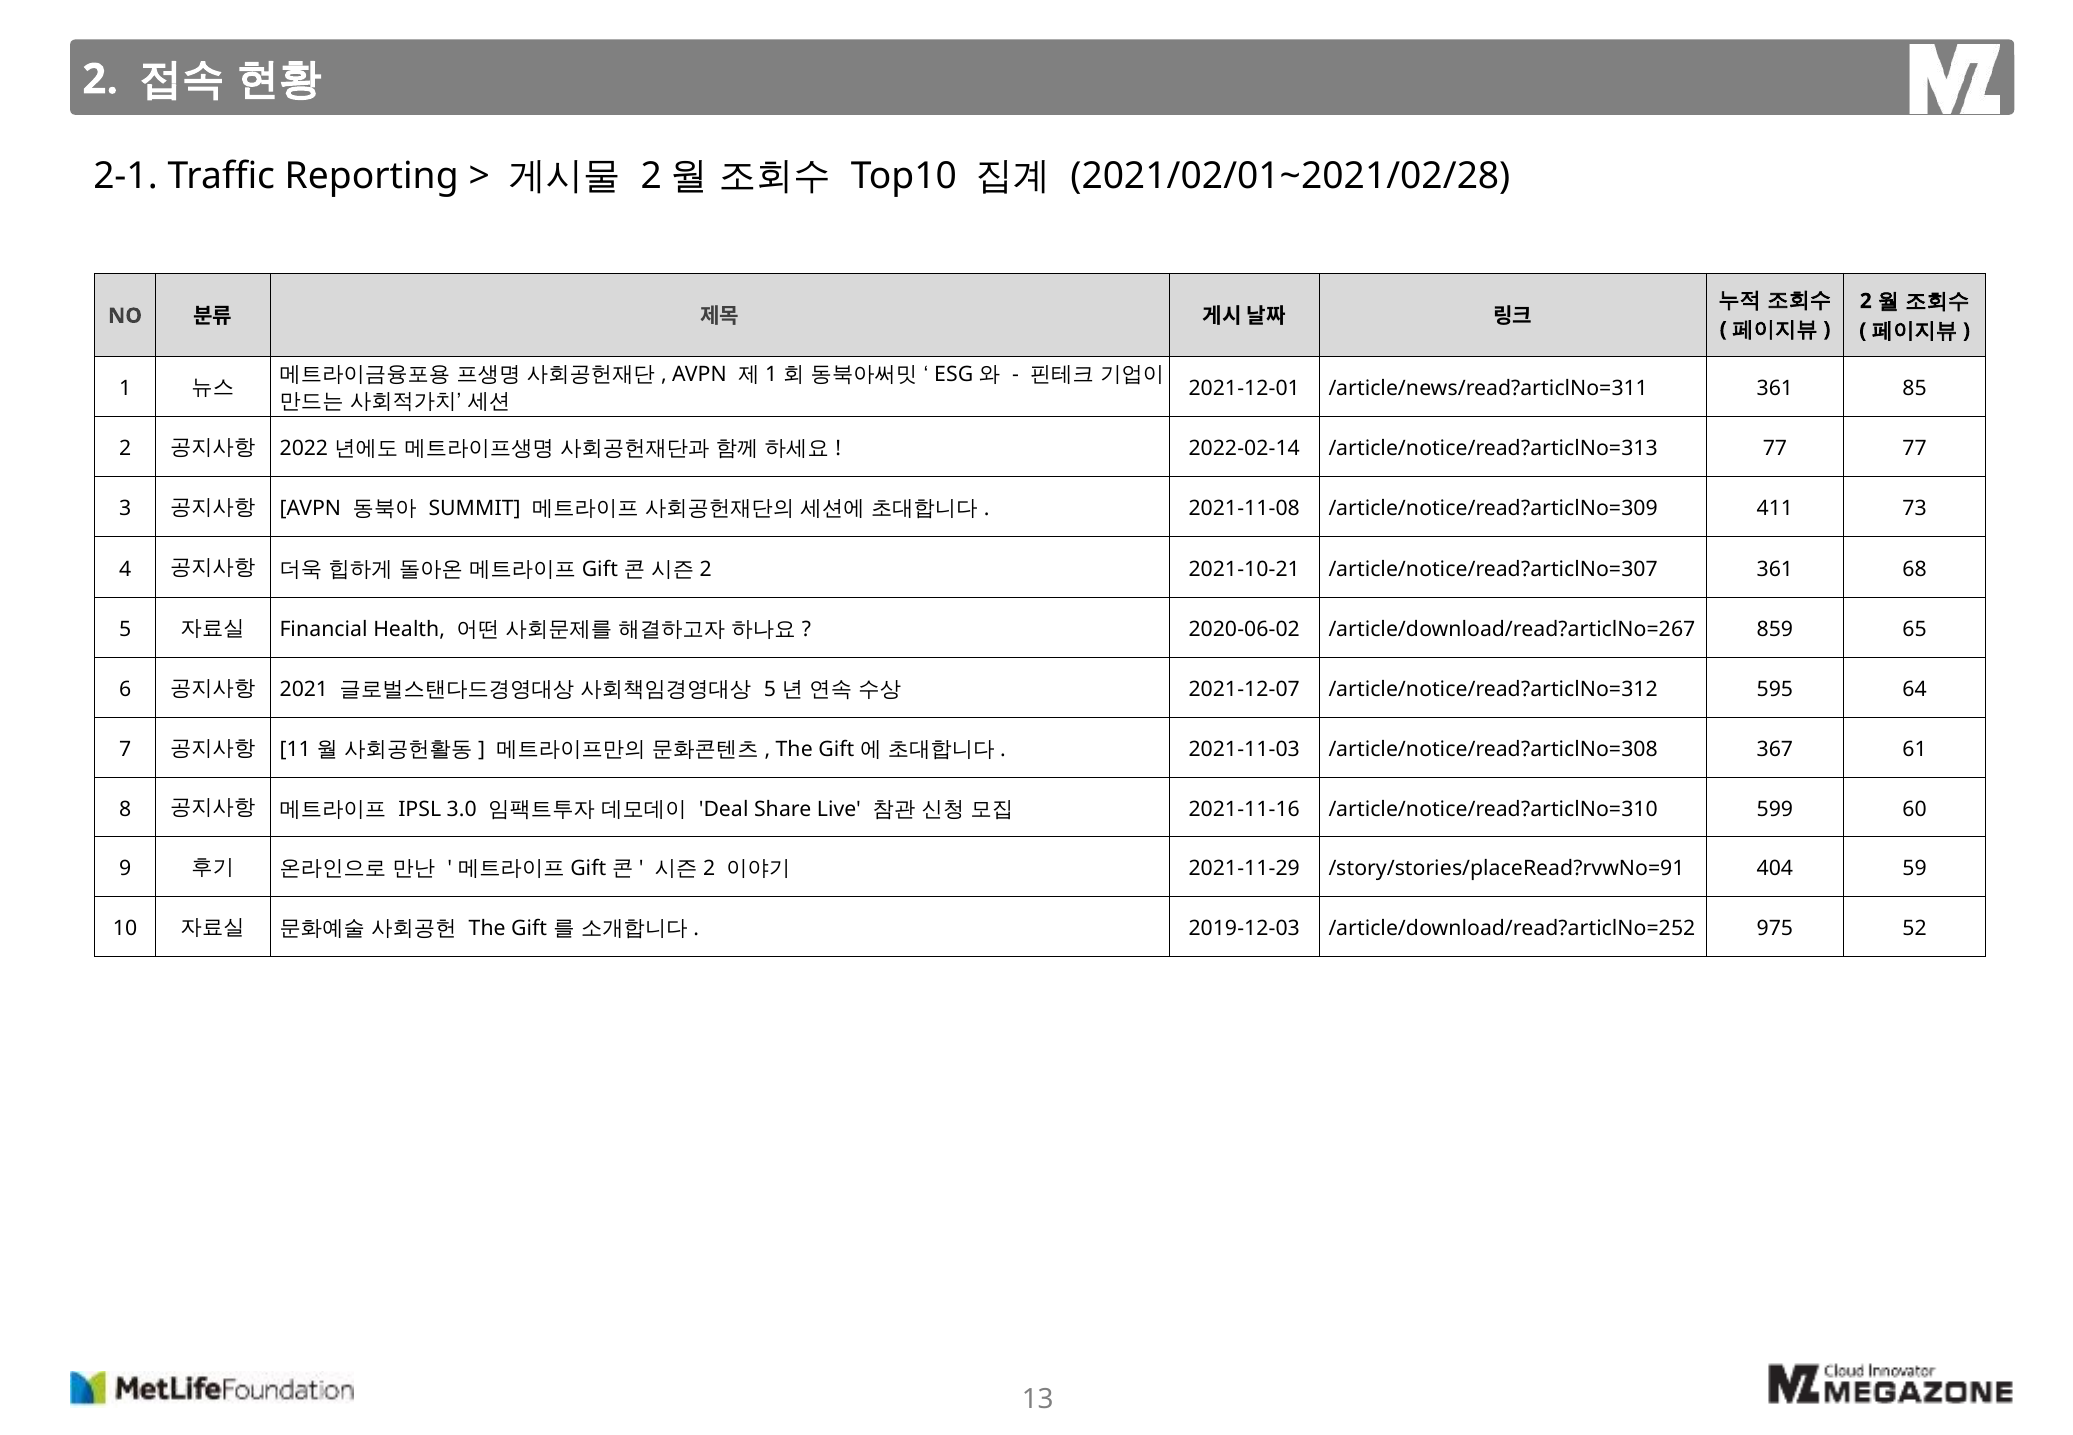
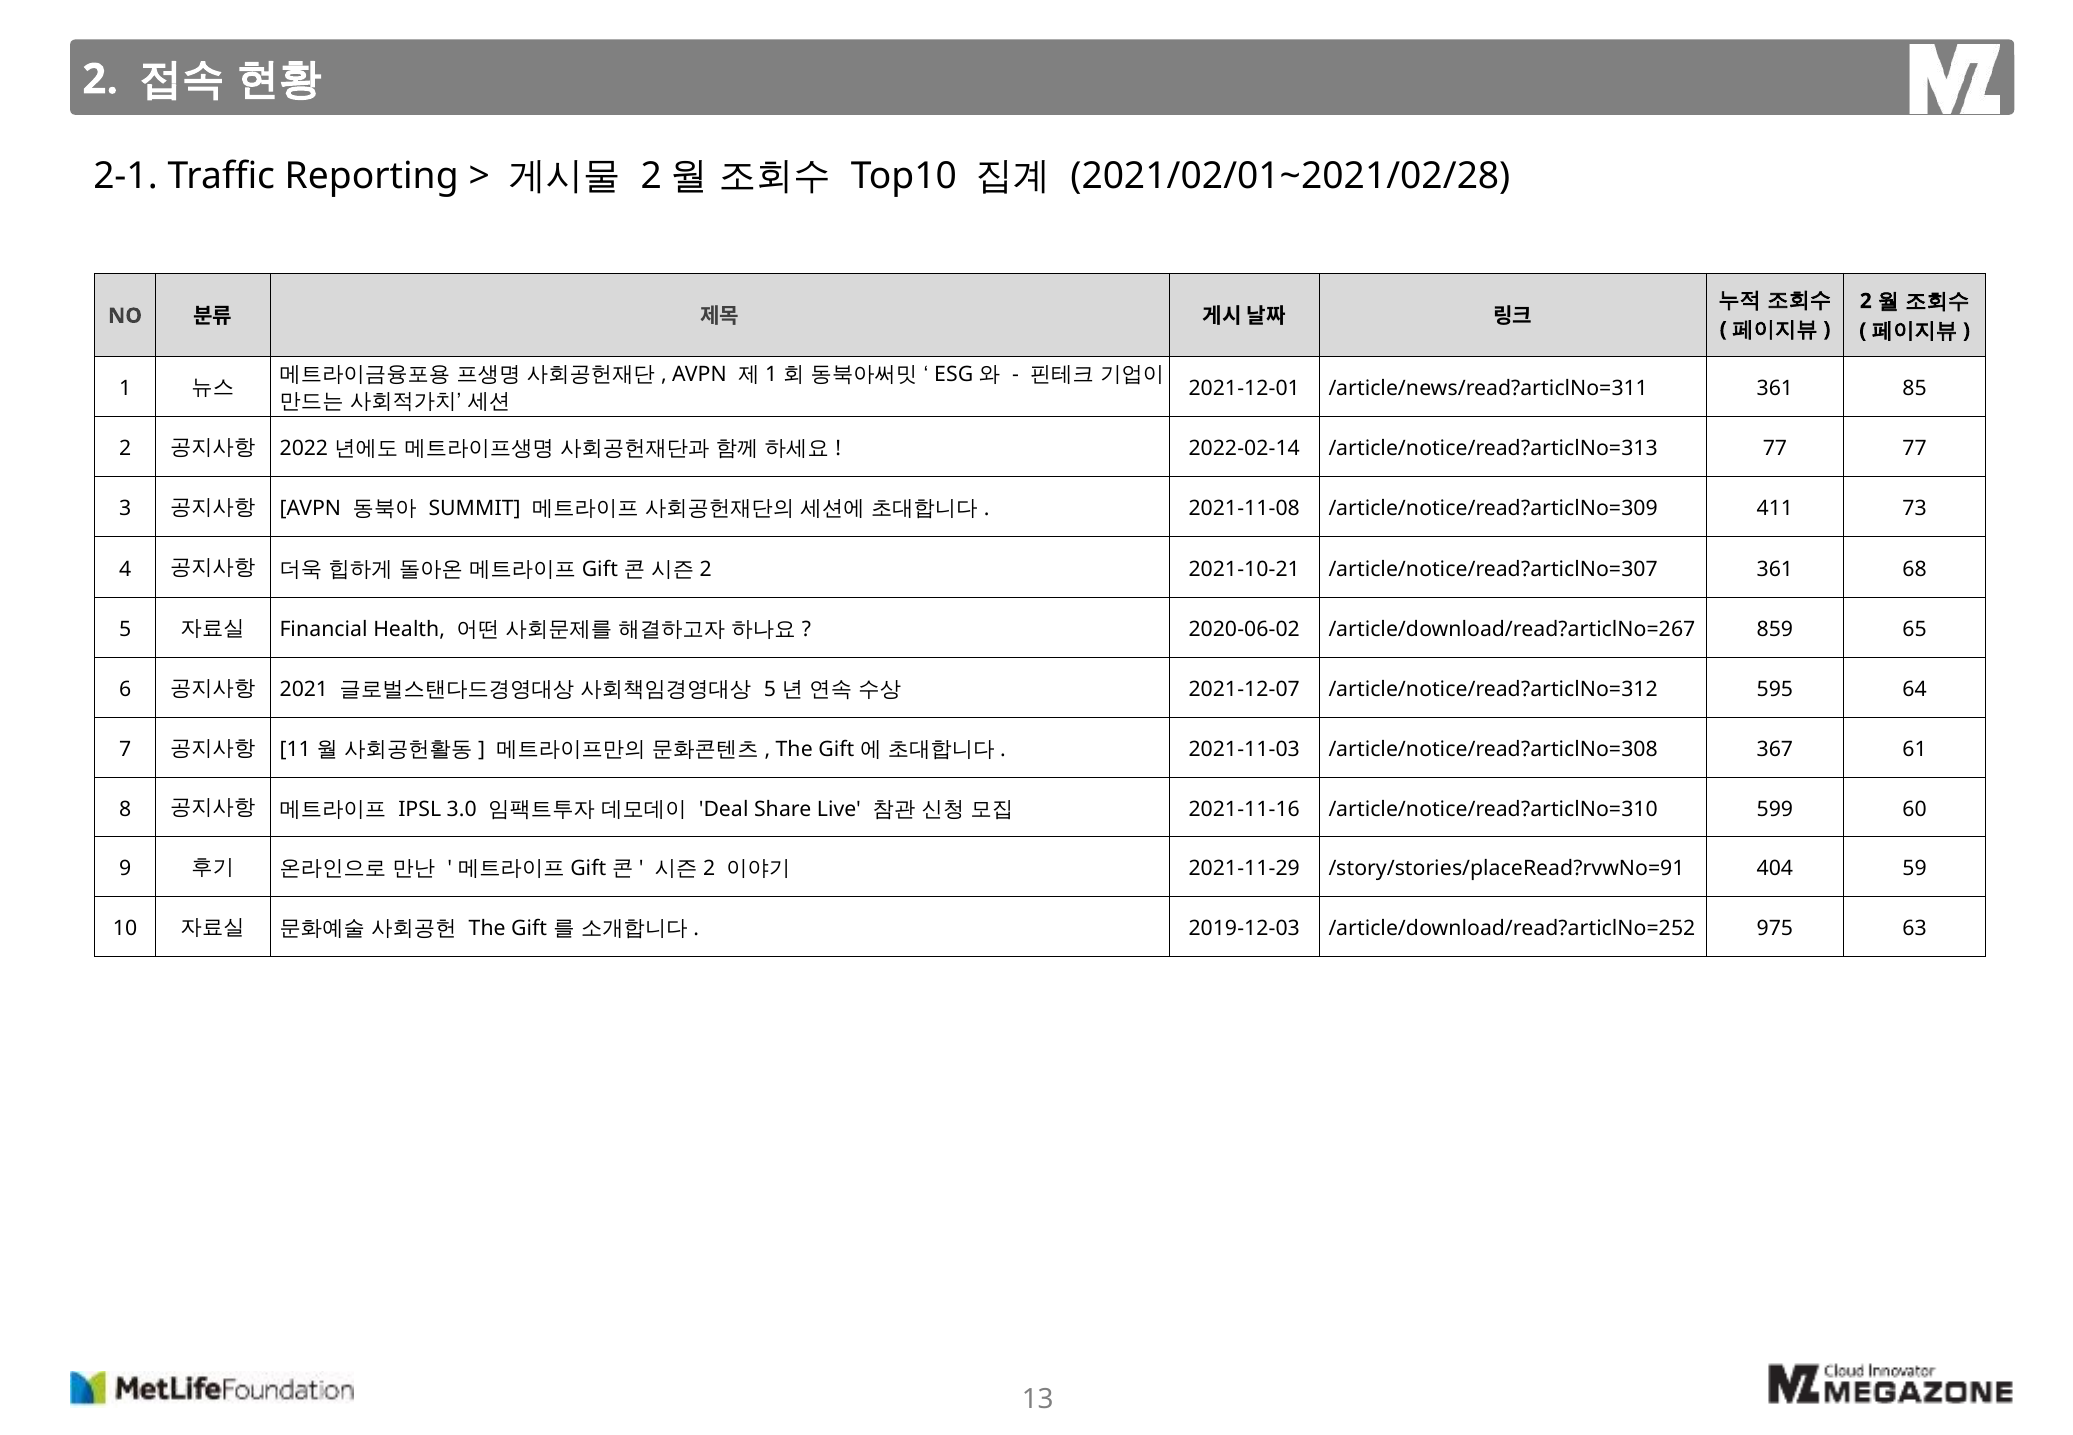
52: 52 -> 63
